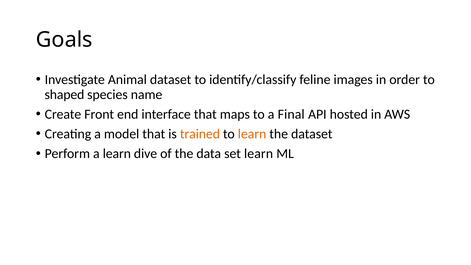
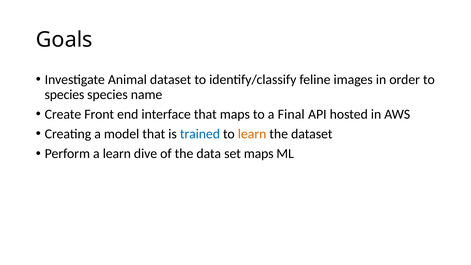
shaped at (64, 94): shaped -> species
trained colour: orange -> blue
set learn: learn -> maps
